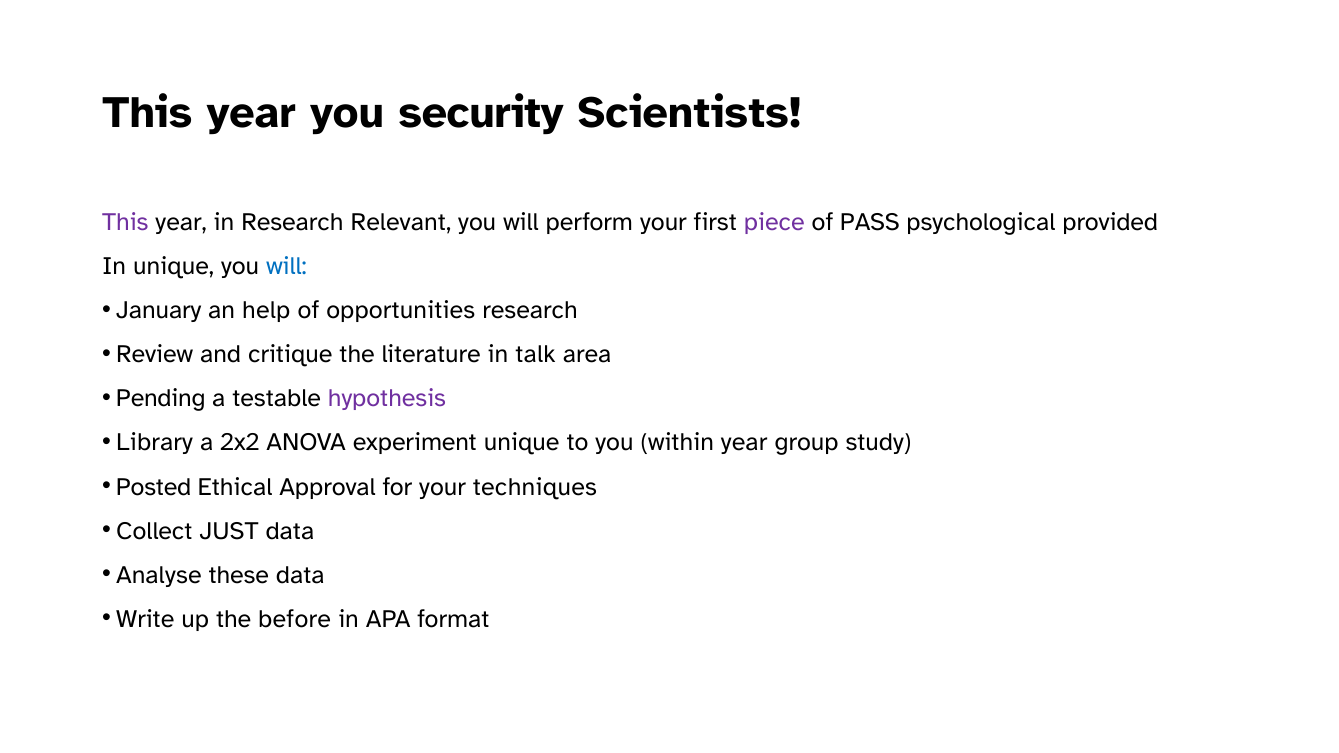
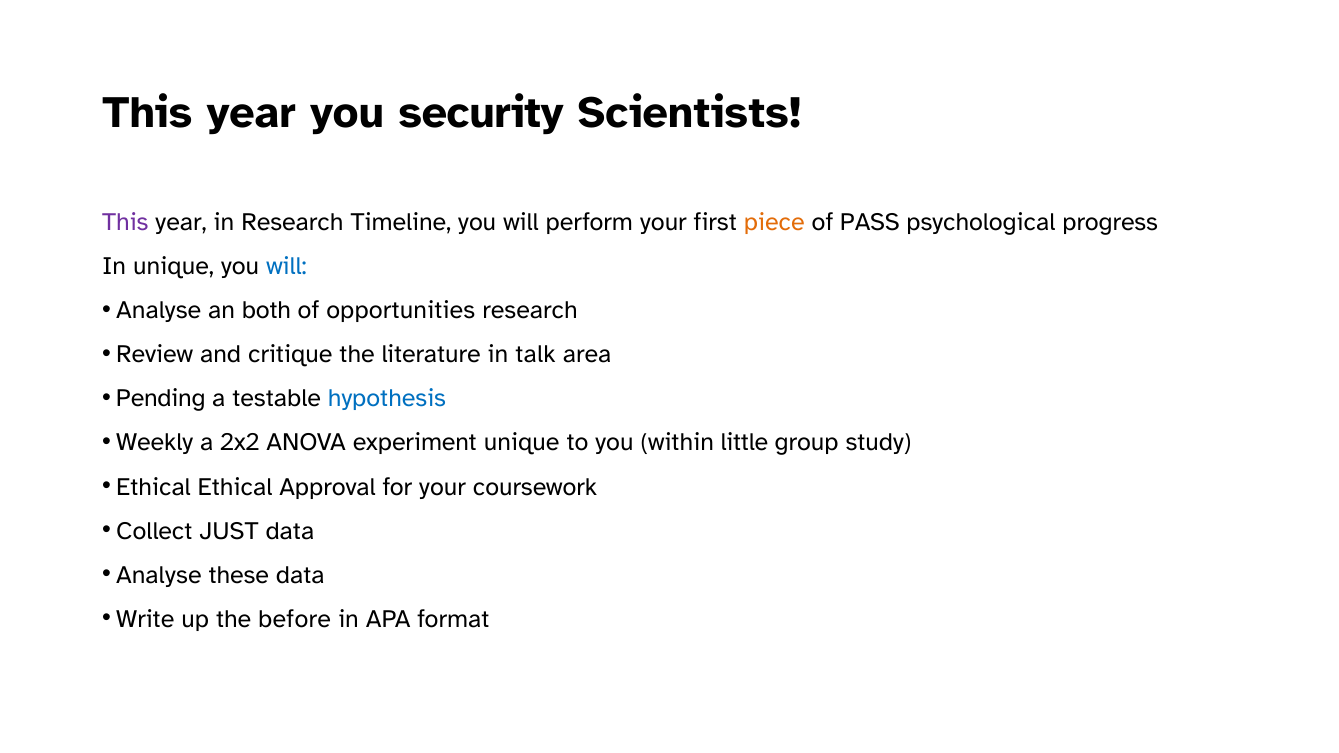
Relevant: Relevant -> Timeline
piece colour: purple -> orange
provided: provided -> progress
January at (159, 311): January -> Analyse
help: help -> both
hypothesis colour: purple -> blue
Library: Library -> Weekly
within year: year -> little
Posted at (154, 487): Posted -> Ethical
techniques: techniques -> coursework
